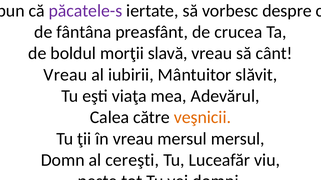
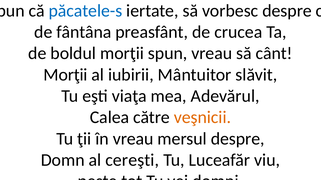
păcatele-s colour: purple -> blue
morţii slavă: slavă -> spun
Vreau at (65, 75): Vreau -> Morţii
mersul mersul: mersul -> despre
